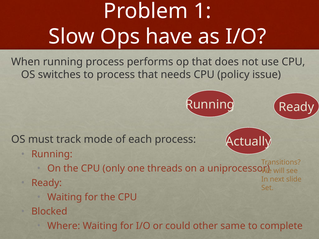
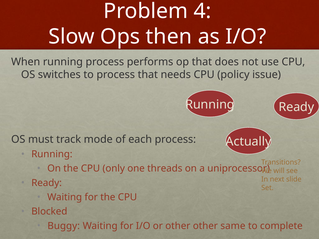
1: 1 -> 4
have: have -> then
Where: Where -> Buggy
or could: could -> other
